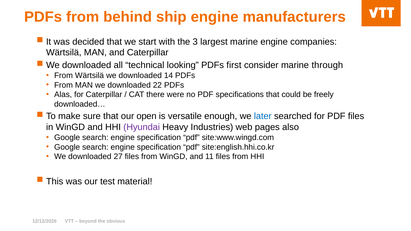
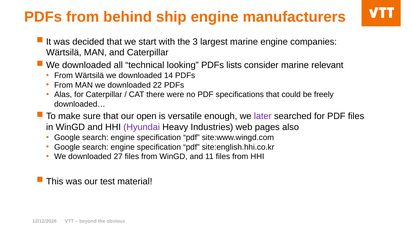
first: first -> lists
through: through -> relevant
later colour: blue -> purple
